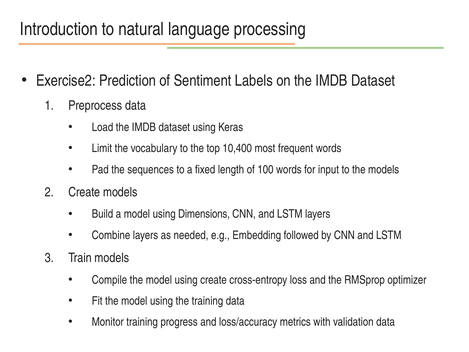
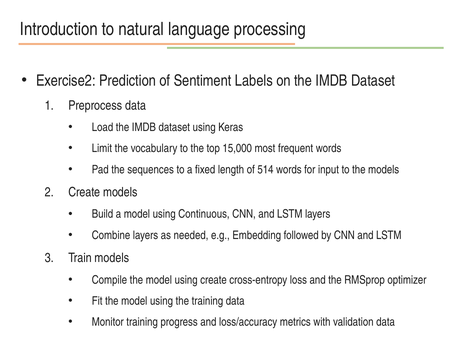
10,400: 10,400 -> 15,000
100: 100 -> 514
Dimensions: Dimensions -> Continuous
